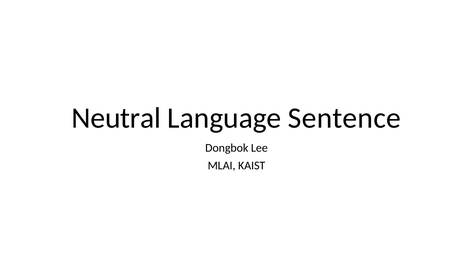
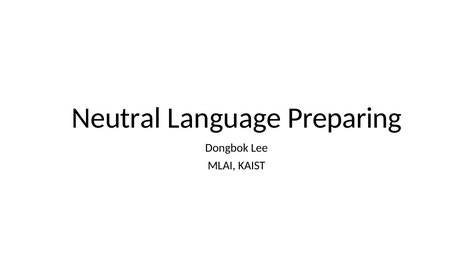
Sentence: Sentence -> Preparing
